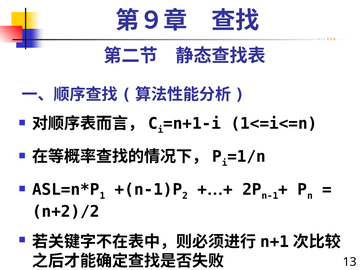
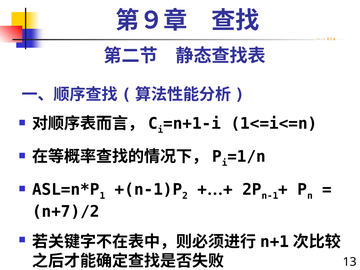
n+2)/2: n+2)/2 -> n+7)/2
